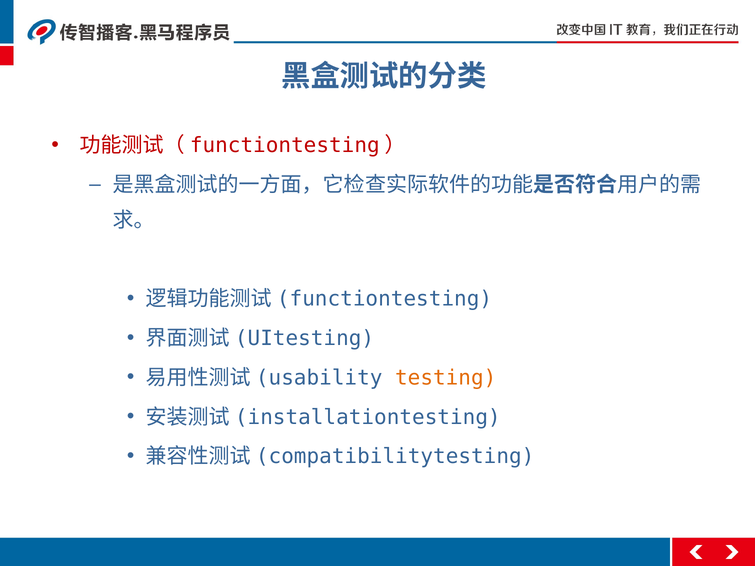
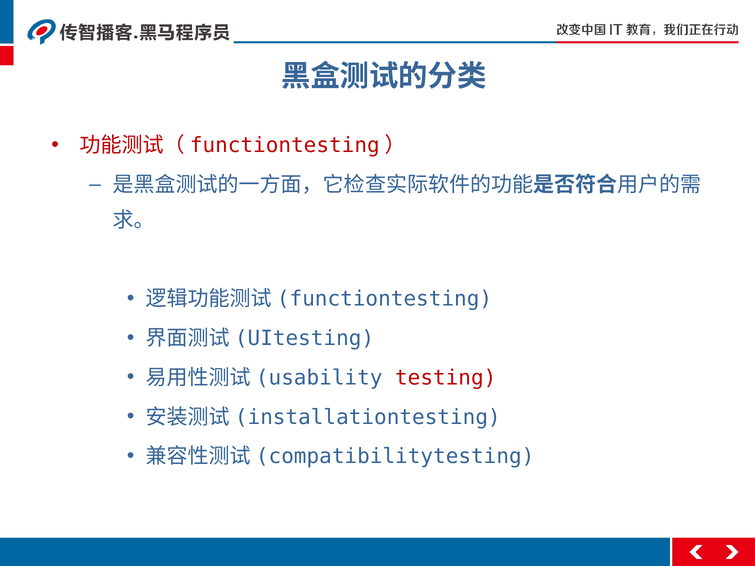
testing colour: orange -> red
